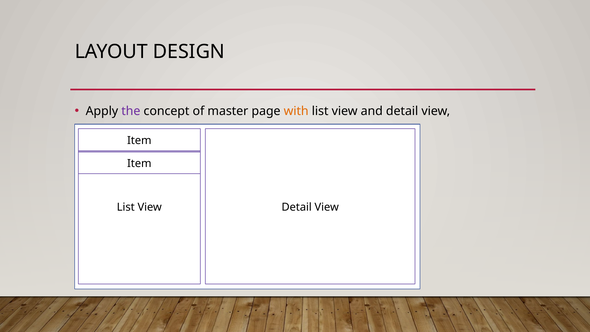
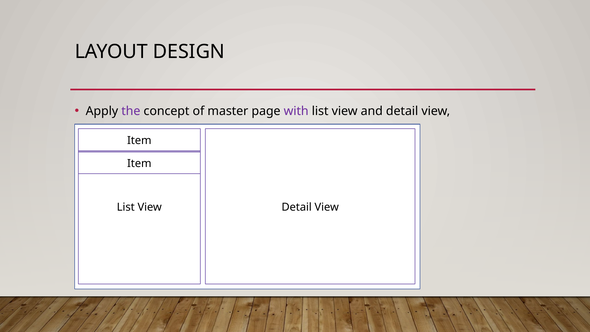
with colour: orange -> purple
